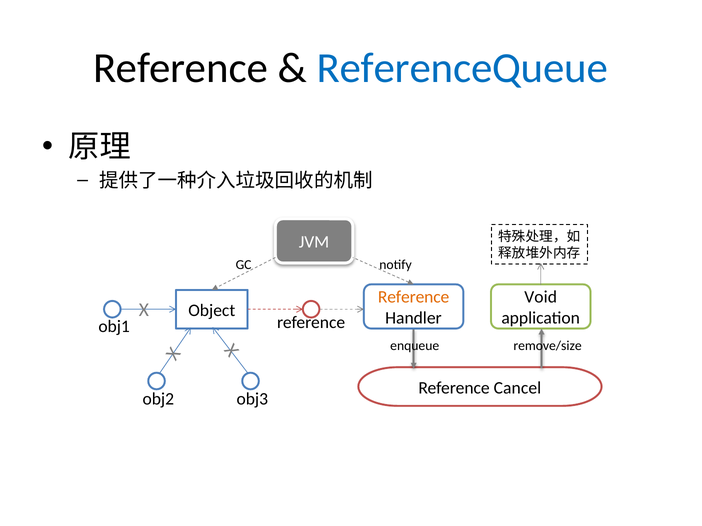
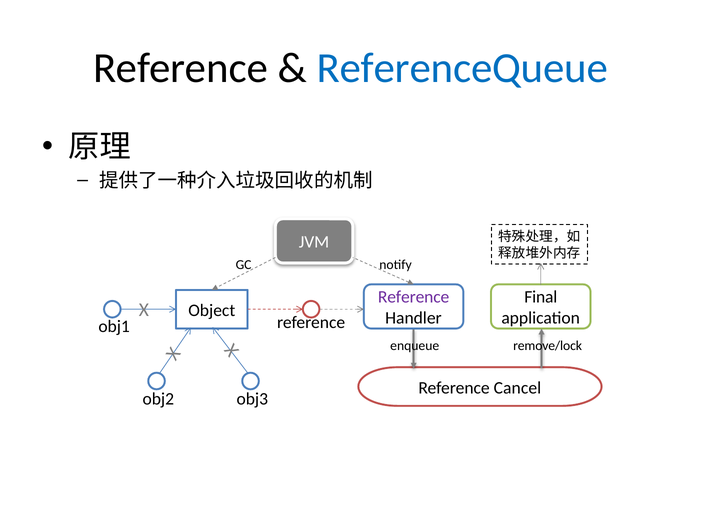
Reference at (414, 297) colour: orange -> purple
Void: Void -> Final
remove/size: remove/size -> remove/lock
